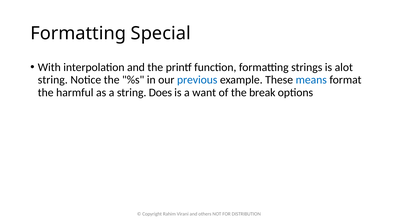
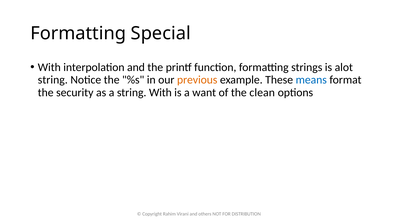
previous colour: blue -> orange
harmful: harmful -> security
string Does: Does -> With
break: break -> clean
